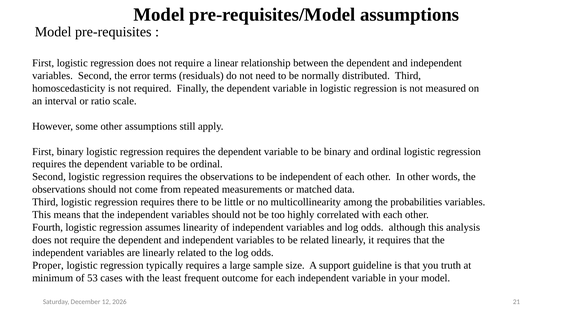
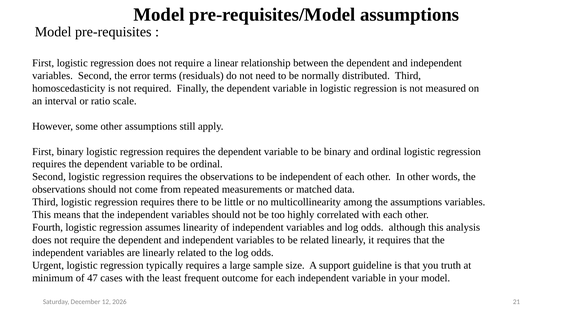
the probabilities: probabilities -> assumptions
Proper: Proper -> Urgent
53: 53 -> 47
